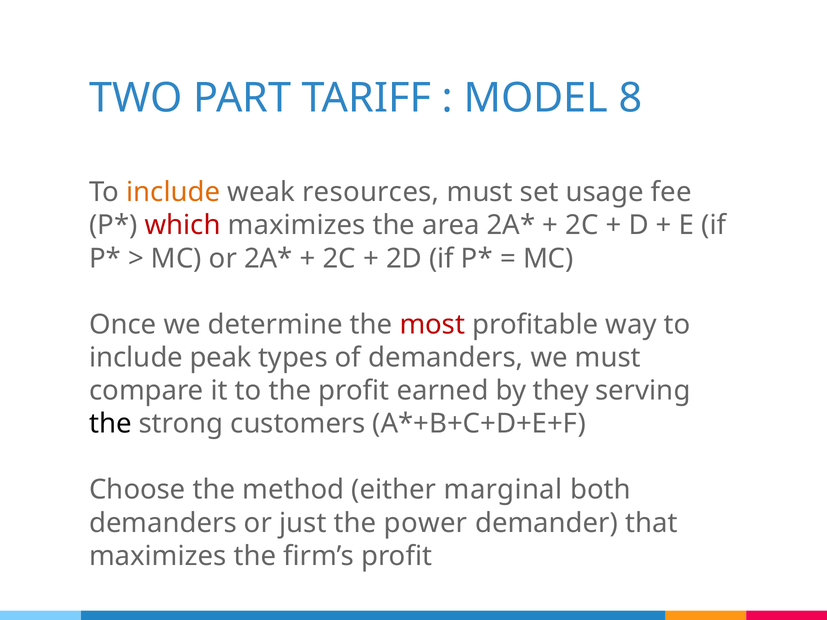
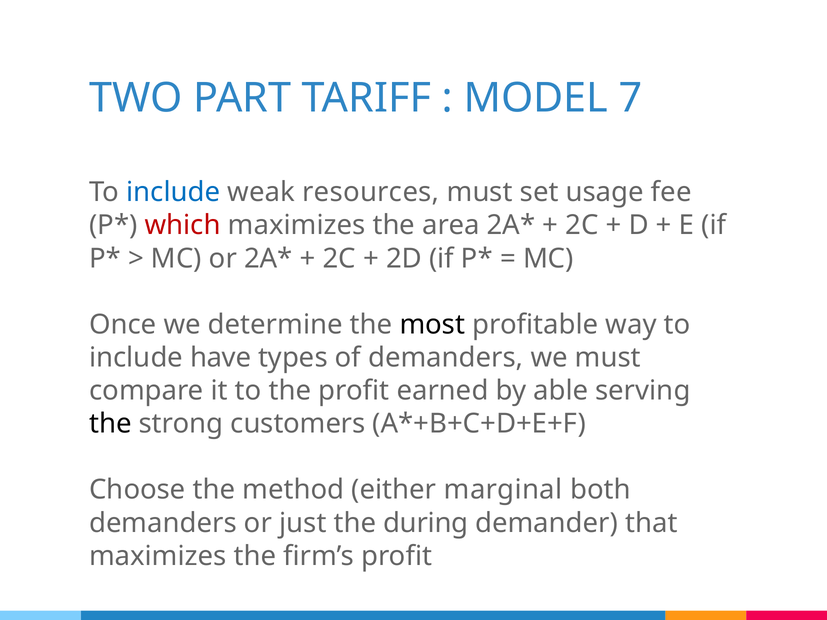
8: 8 -> 7
include at (173, 192) colour: orange -> blue
most colour: red -> black
peak: peak -> have
they: they -> able
power: power -> during
